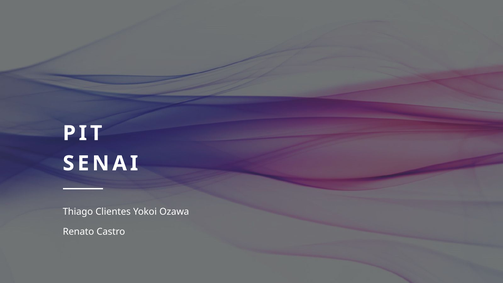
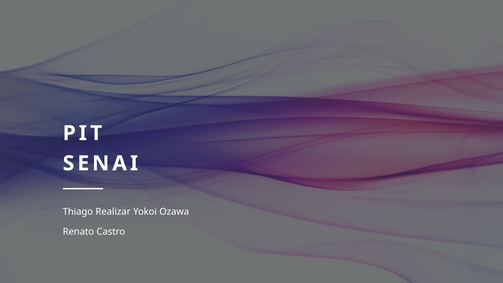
Clientes: Clientes -> Realizar
